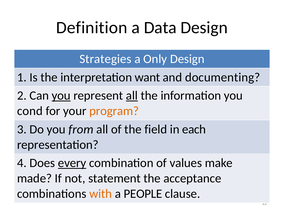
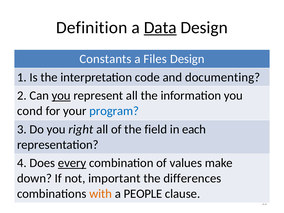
Data underline: none -> present
Strategies: Strategies -> Constants
Only: Only -> Files
want: want -> code
all at (132, 96) underline: present -> none
program colour: orange -> blue
from: from -> right
made: made -> down
statement: statement -> important
acceptance: acceptance -> differences
